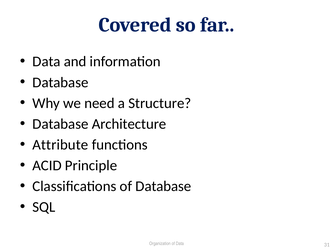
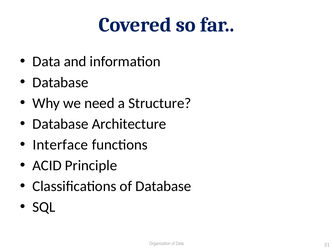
Attribute: Attribute -> Interface
